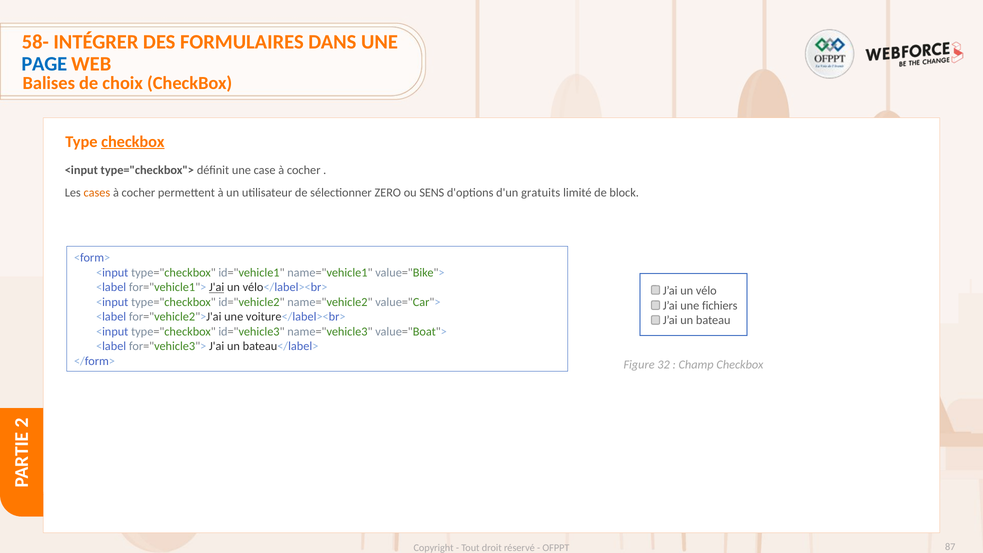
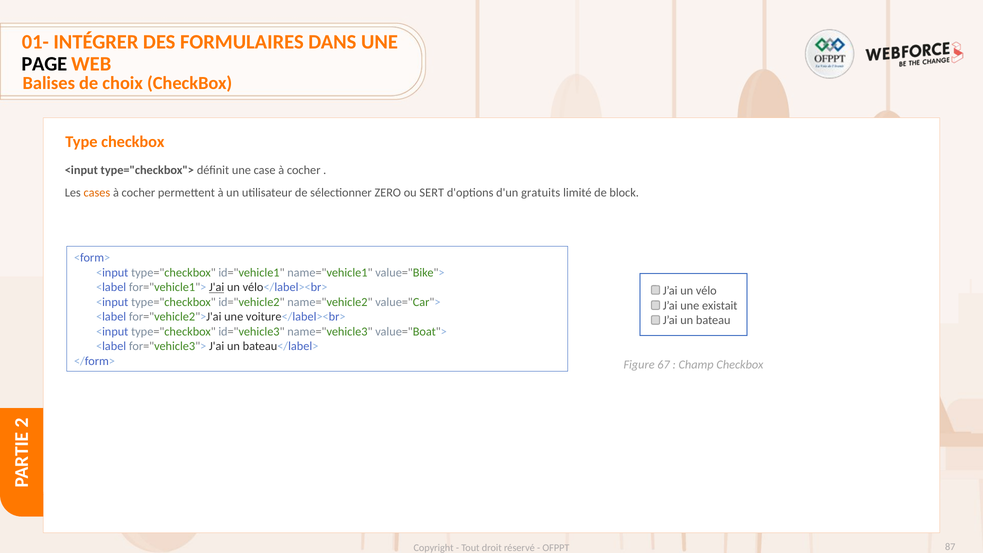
58-: 58- -> 01-
PAGE colour: blue -> black
checkbox at (133, 142) underline: present -> none
SENS: SENS -> SERT
fichiers: fichiers -> existait
32: 32 -> 67
